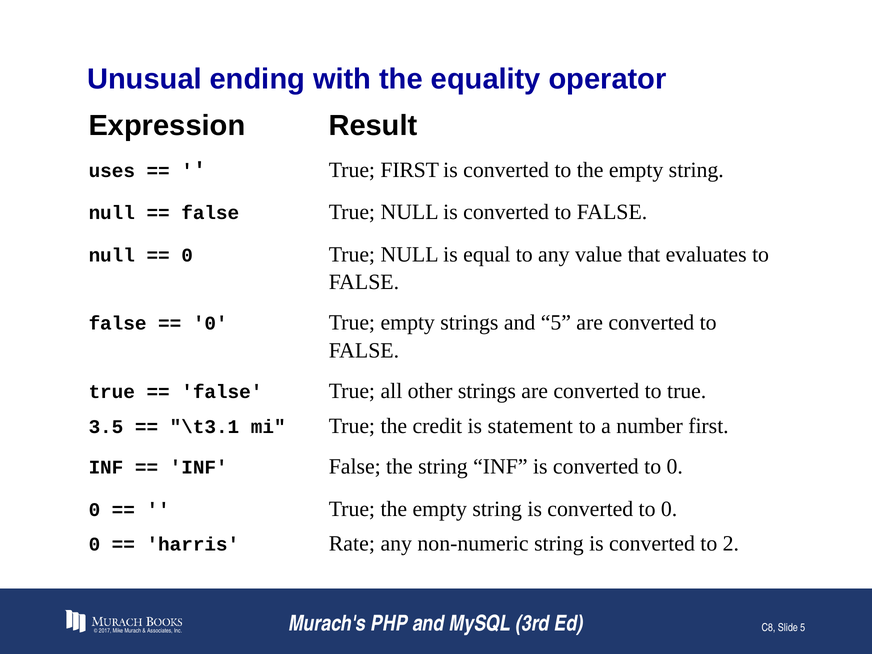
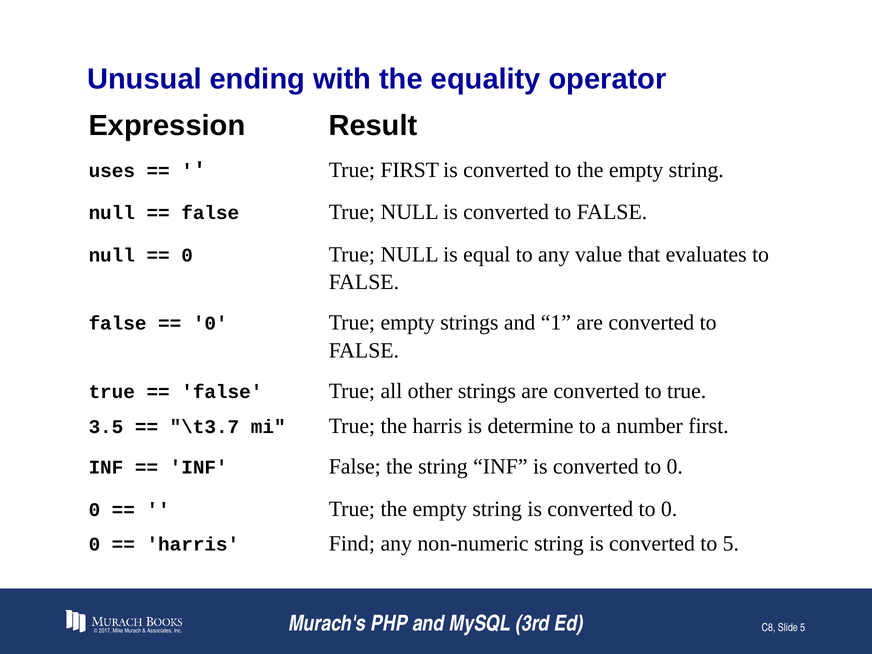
and 5: 5 -> 1
\t3.1: \t3.1 -> \t3.7
the credit: credit -> harris
statement: statement -> determine
Rate: Rate -> Find
to 2: 2 -> 5
